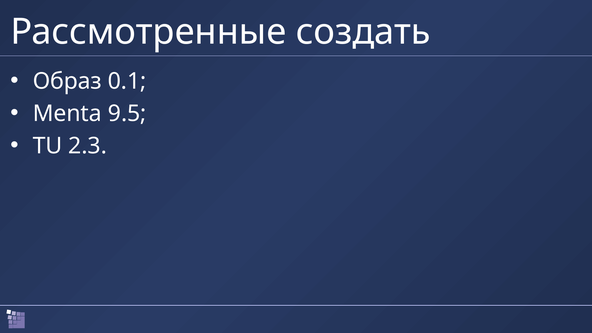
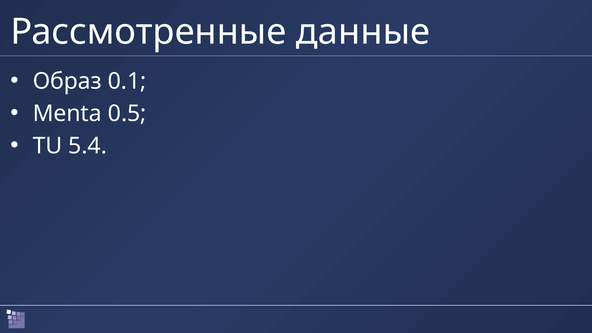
создать: создать -> данные
9.5: 9.5 -> 0.5
2.3: 2.3 -> 5.4
